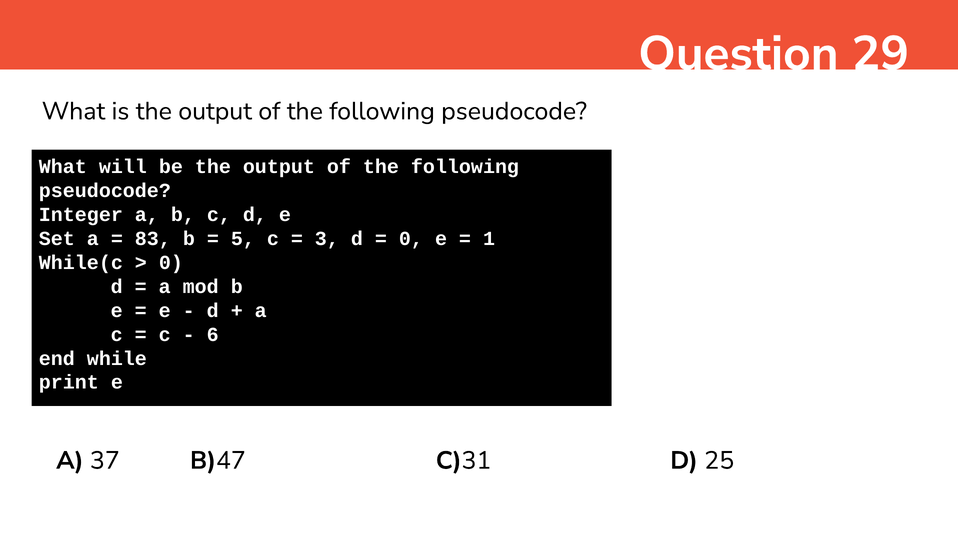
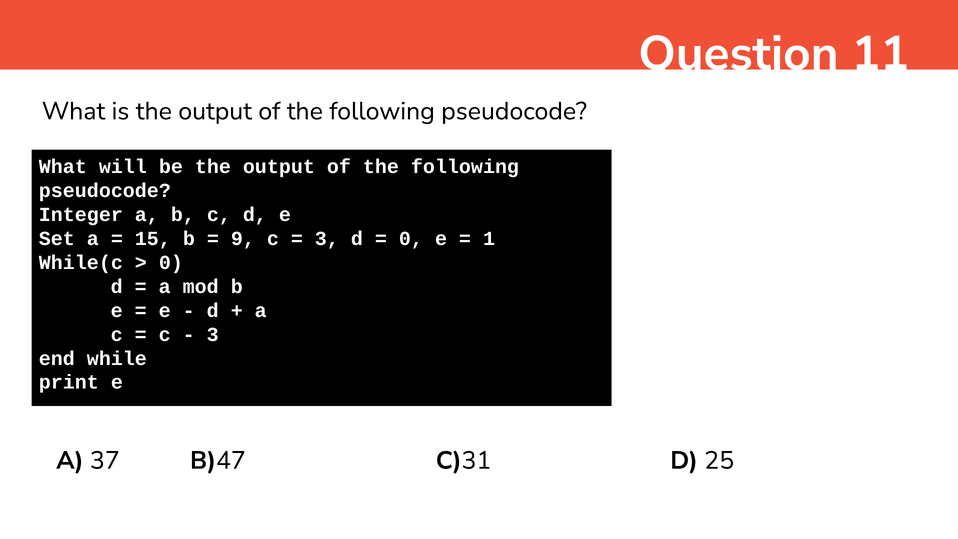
29: 29 -> 11
83: 83 -> 15
5: 5 -> 9
6 at (213, 334): 6 -> 3
